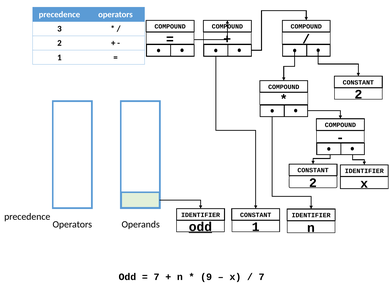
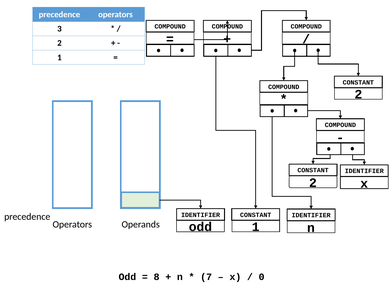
odd at (200, 227) underline: present -> none
7 at (157, 277): 7 -> 8
9: 9 -> 7
7 at (262, 277): 7 -> 0
